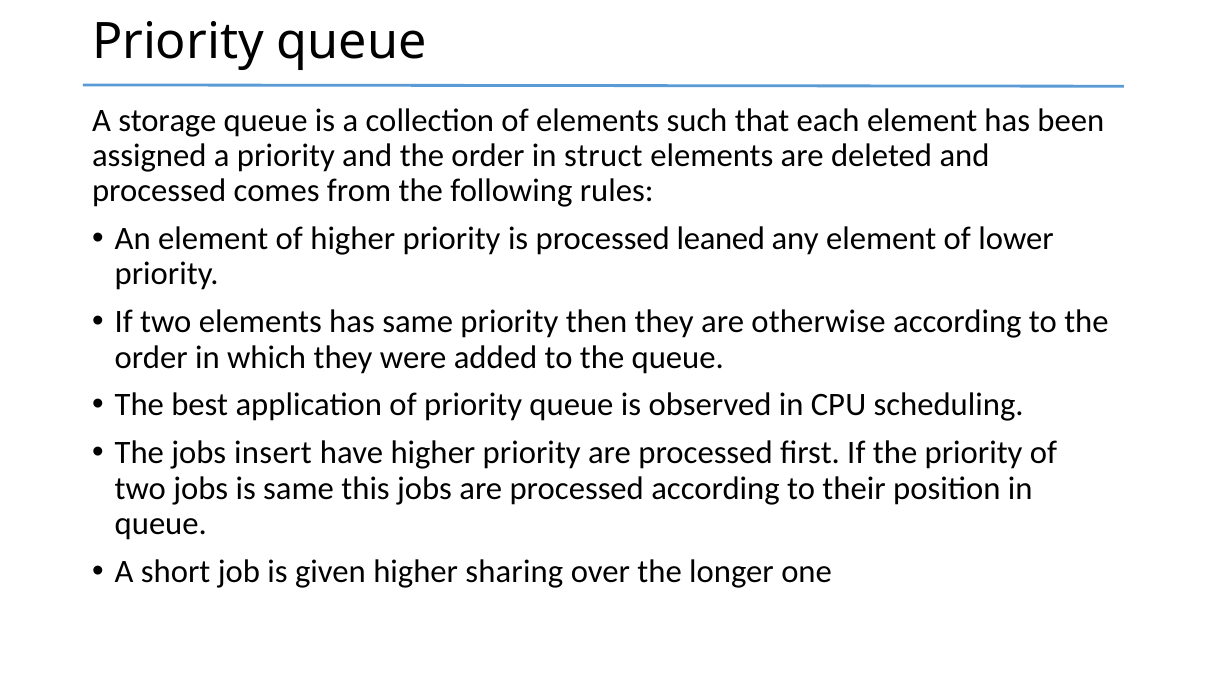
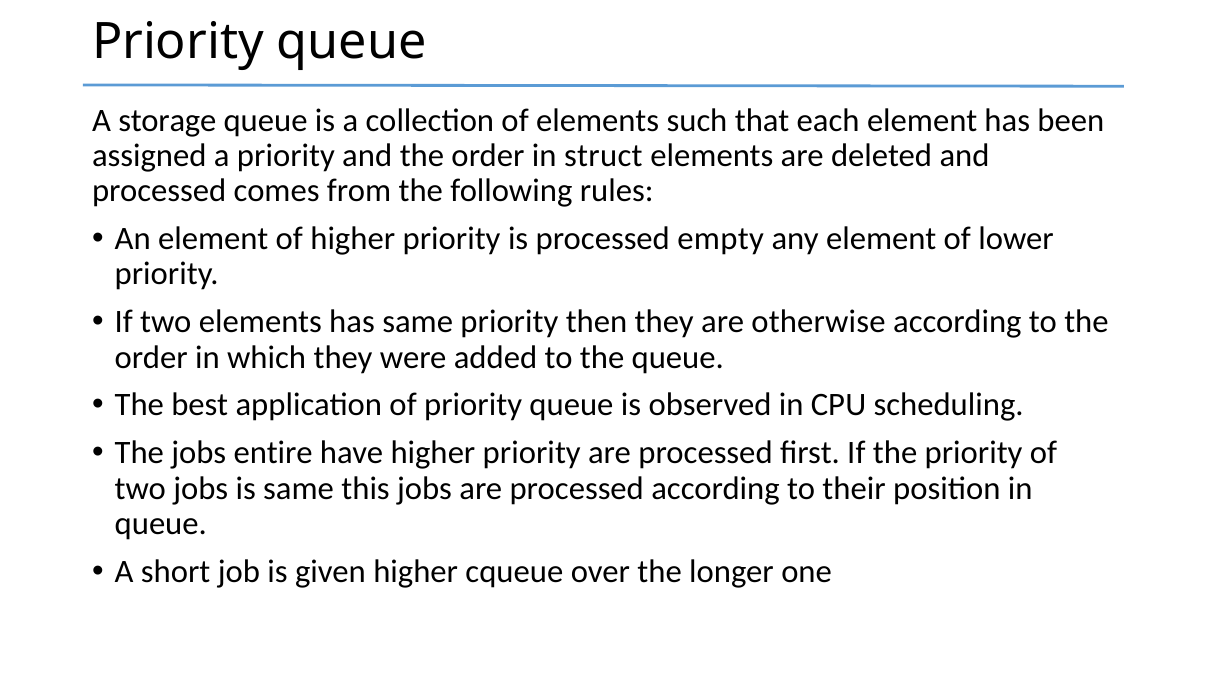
leaned: leaned -> empty
insert: insert -> entire
sharing: sharing -> cqueue
